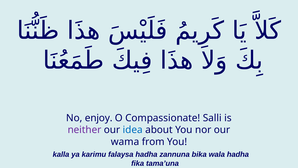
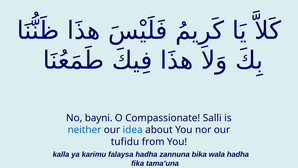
enjoy: enjoy -> bayni
neither colour: purple -> blue
wama: wama -> tufidu
